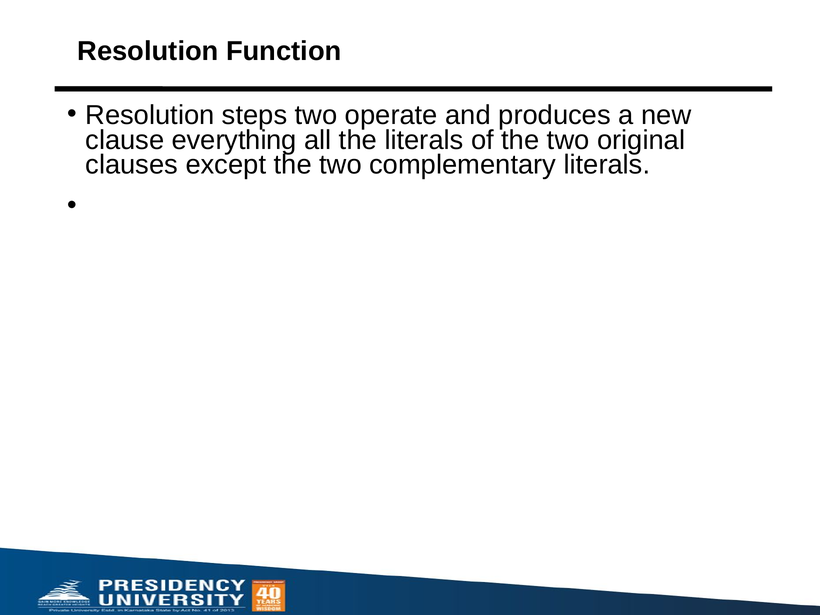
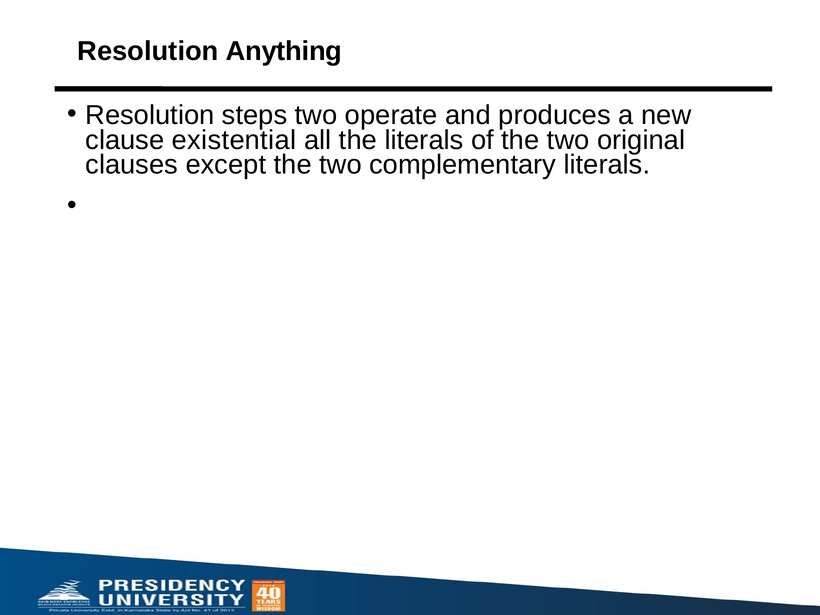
Function: Function -> Anything
everything: everything -> existential
